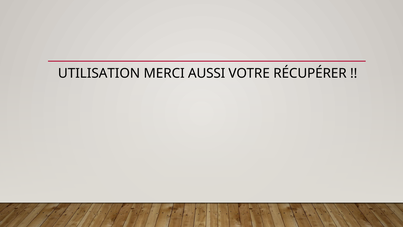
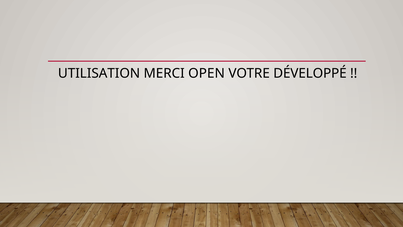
AUSSI: AUSSI -> OPEN
RÉCUPÉRER: RÉCUPÉRER -> DÉVELOPPÉ
